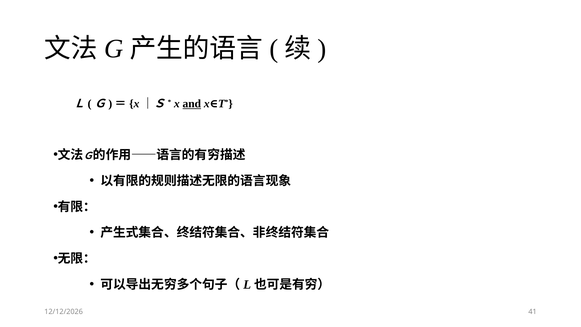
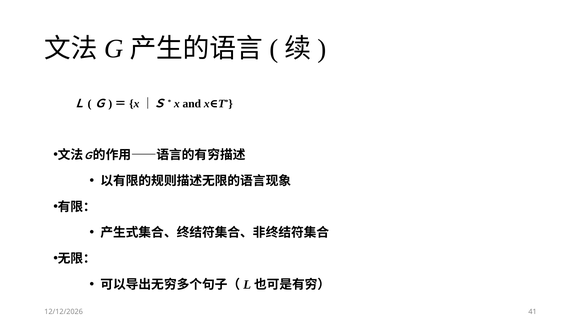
and underline: present -> none
